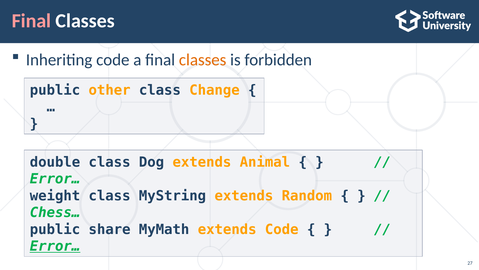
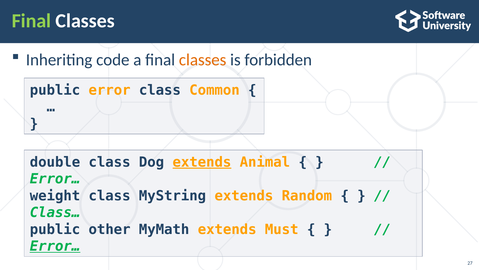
Final at (31, 21) colour: pink -> light green
other: other -> error
Change: Change -> Common
extends at (202, 162) underline: none -> present
Chess…: Chess… -> Class…
share: share -> other
extends Code: Code -> Must
